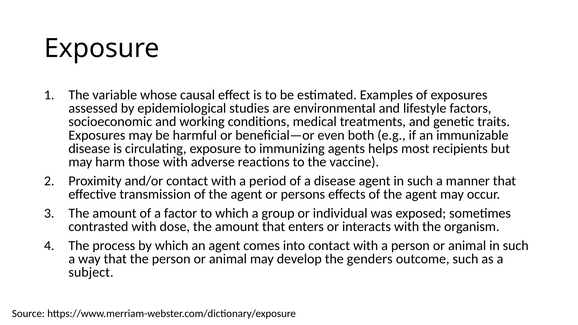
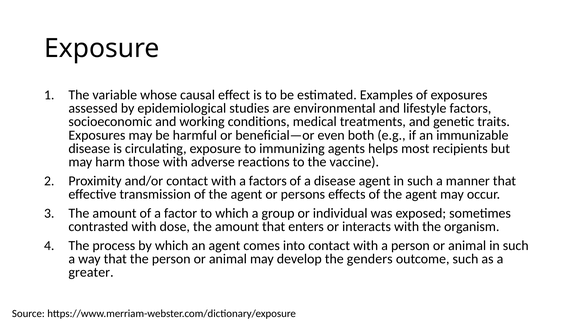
a period: period -> factors
subject: subject -> greater
